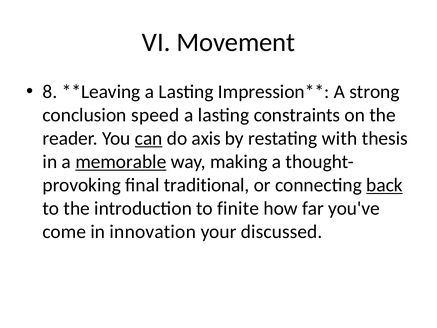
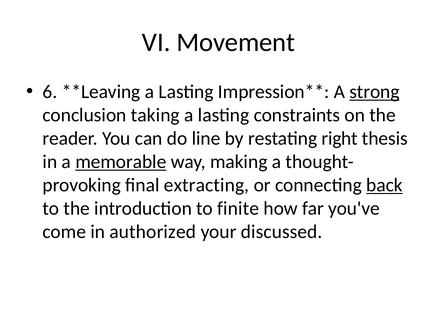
8: 8 -> 6
strong underline: none -> present
speed: speed -> taking
can underline: present -> none
axis: axis -> line
with: with -> right
traditional: traditional -> extracting
innovation: innovation -> authorized
